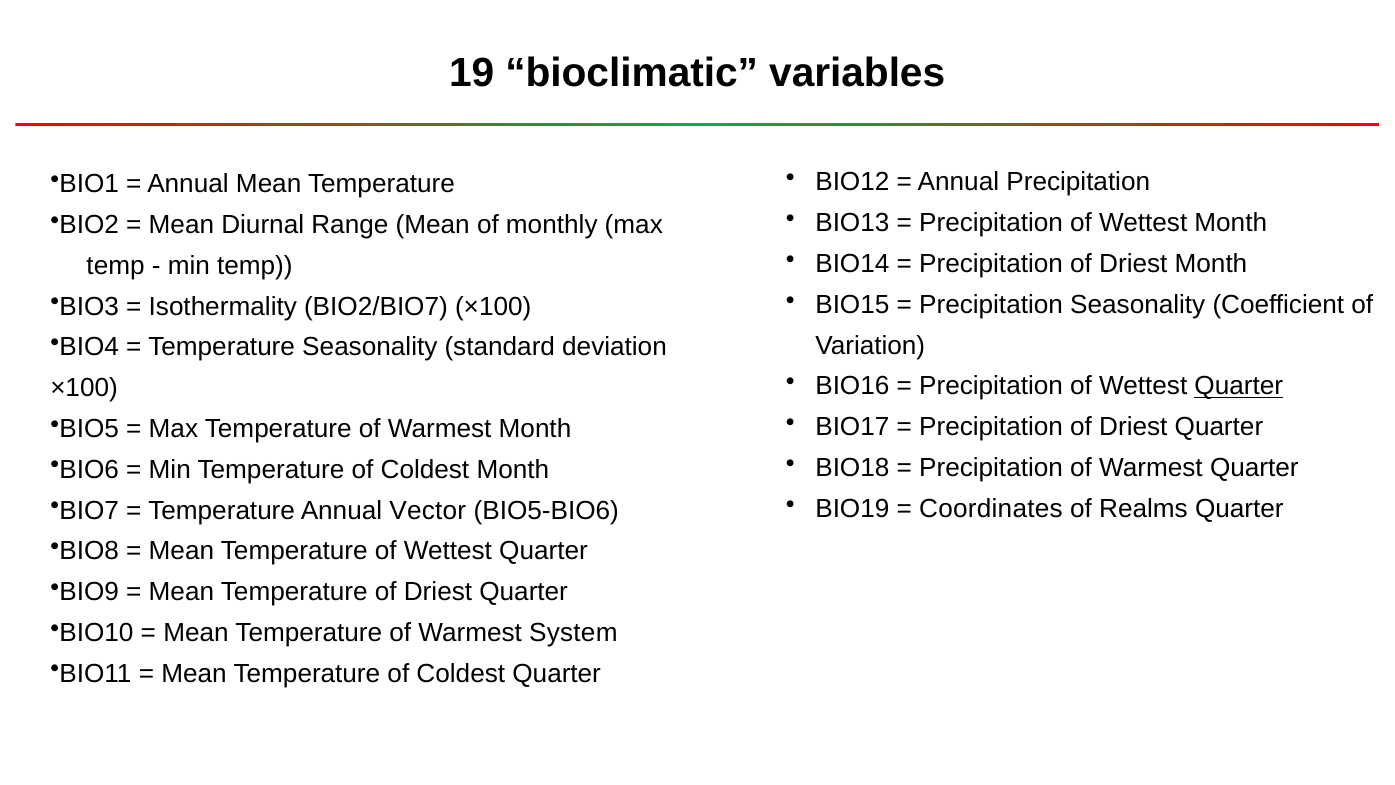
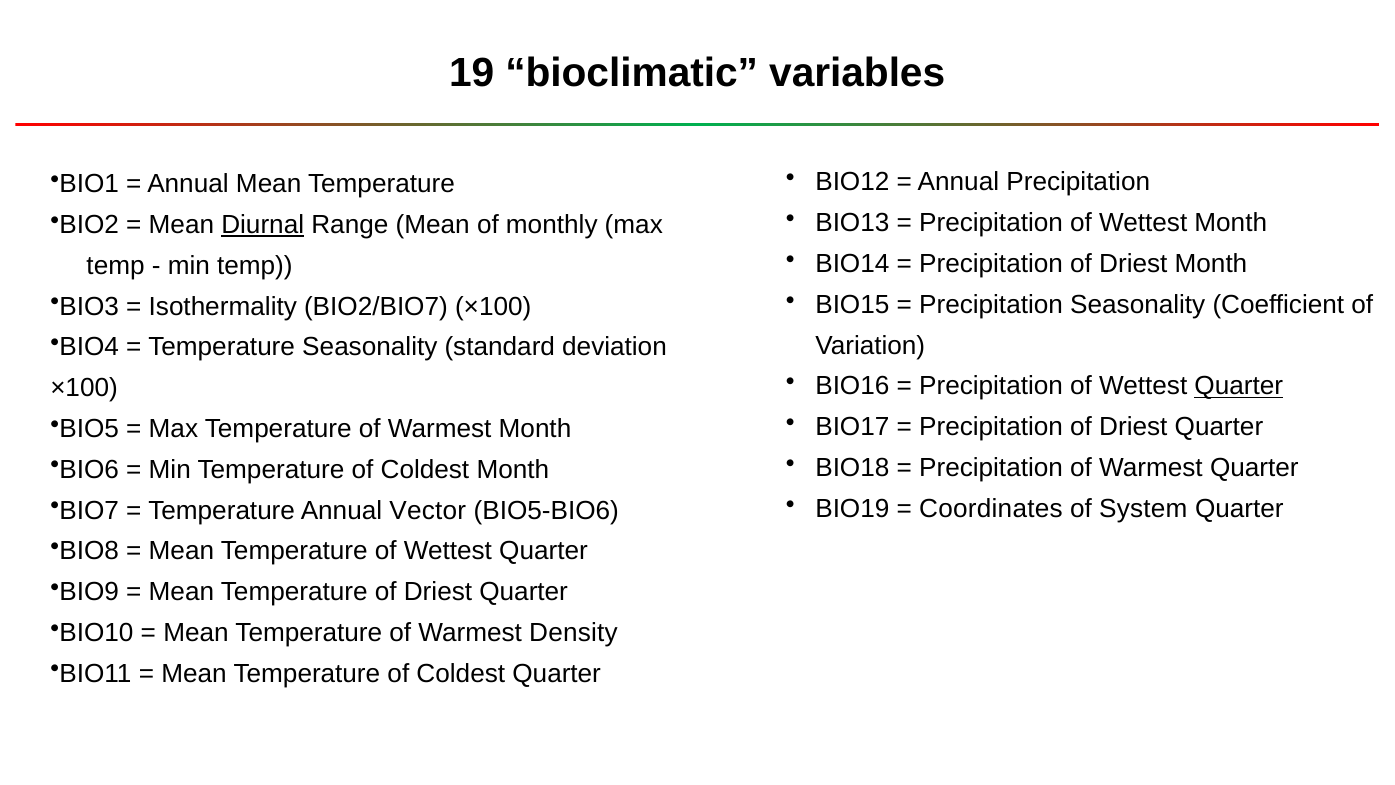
Diurnal underline: none -> present
Realms: Realms -> System
System: System -> Density
